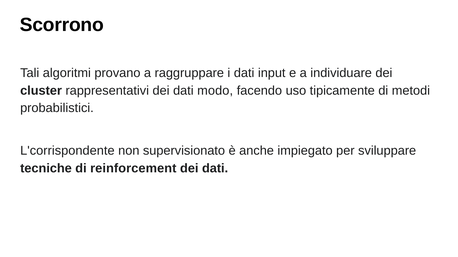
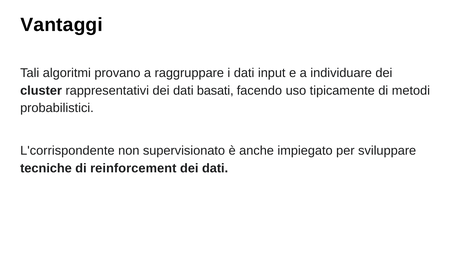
Scorrono: Scorrono -> Vantaggi
modo: modo -> basati
